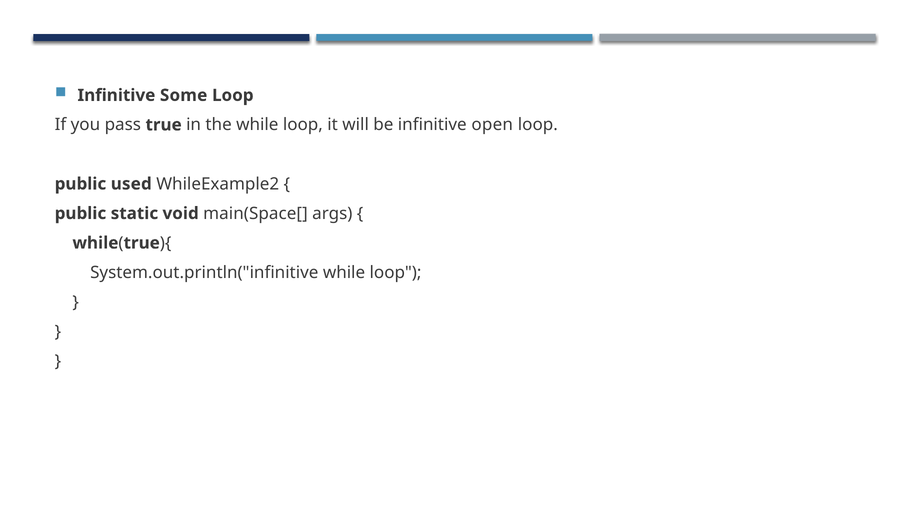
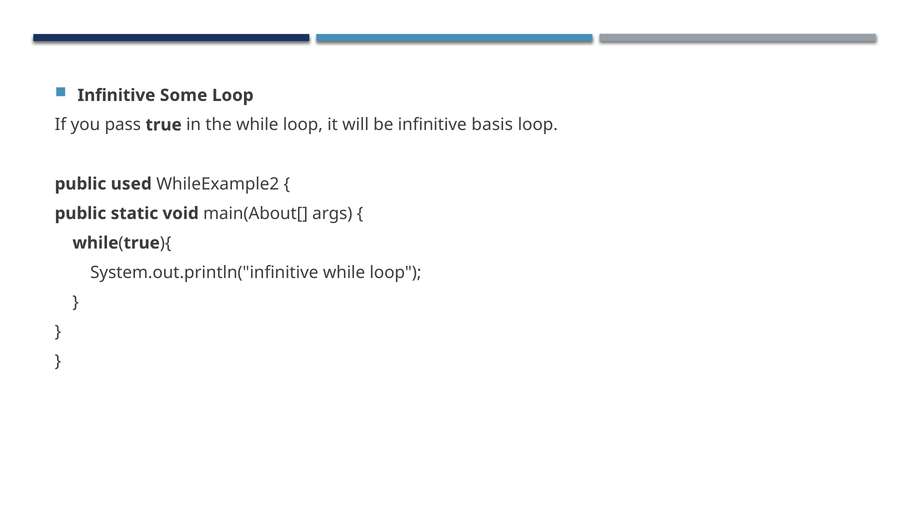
open: open -> basis
main(Space[: main(Space[ -> main(About[
